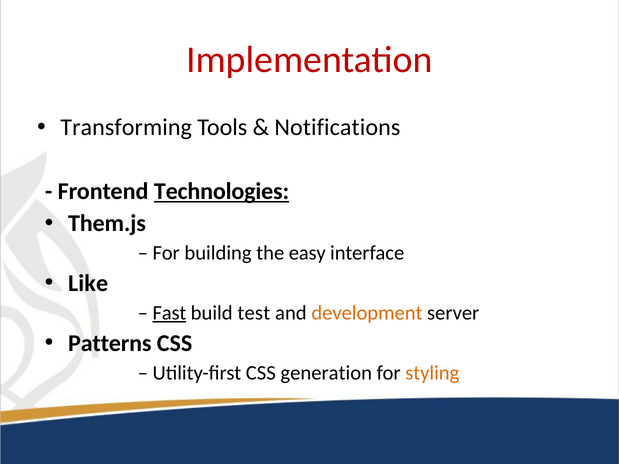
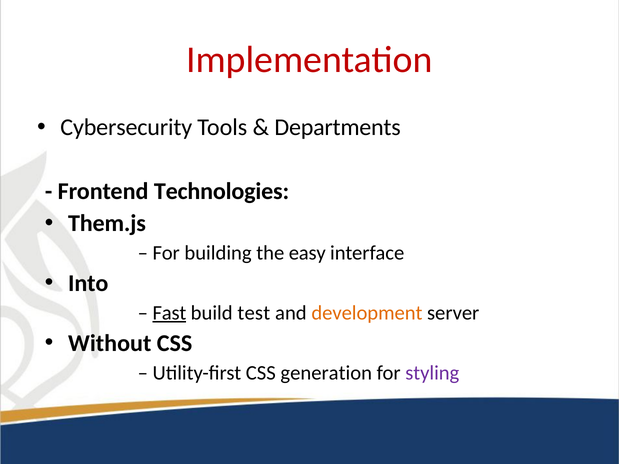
Transforming: Transforming -> Cybersecurity
Notifications: Notifications -> Departments
Technologies underline: present -> none
Like: Like -> Into
Patterns: Patterns -> Without
styling colour: orange -> purple
